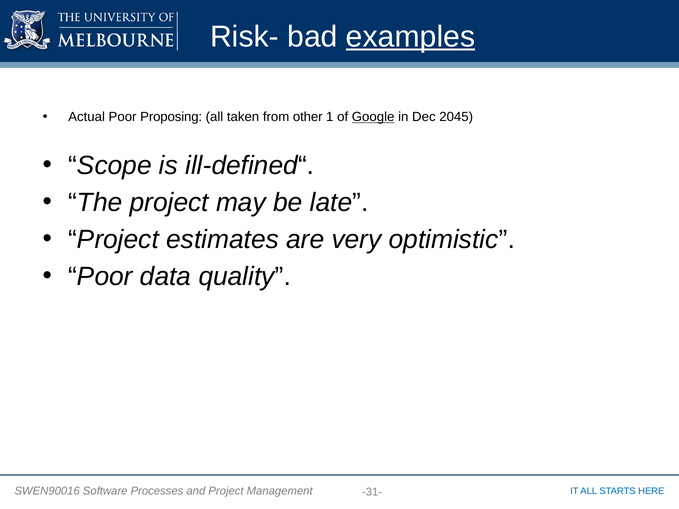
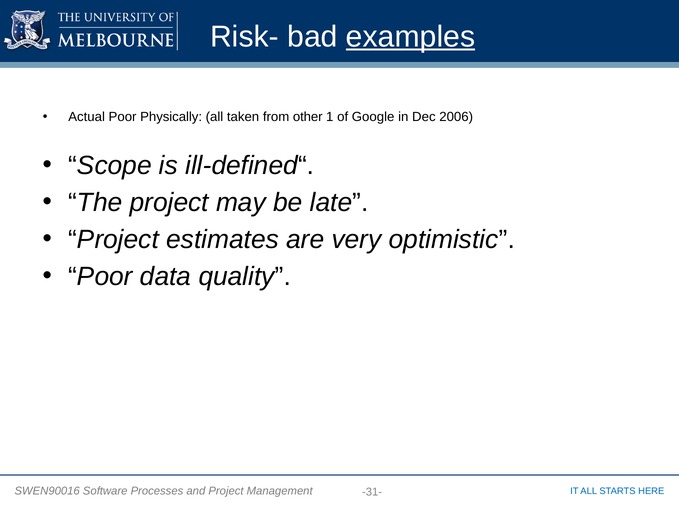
Proposing: Proposing -> Physically
Google underline: present -> none
2045: 2045 -> 2006
